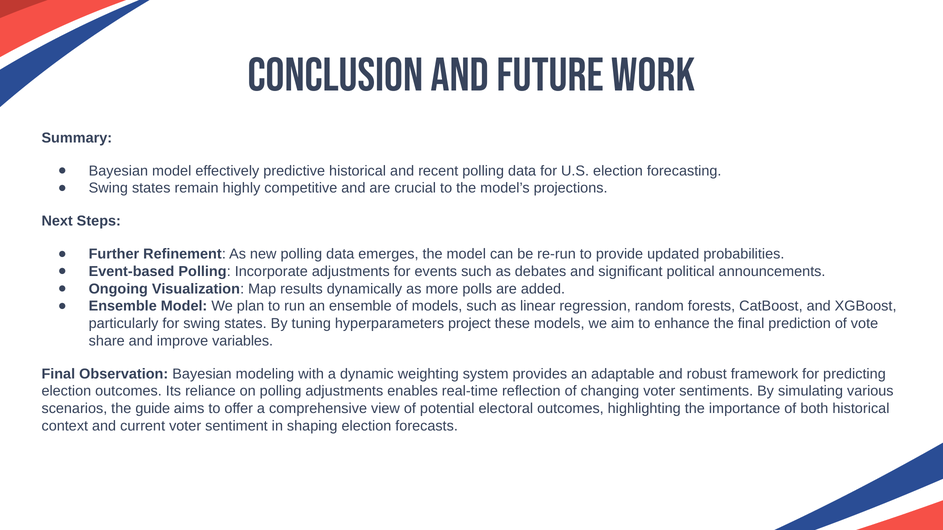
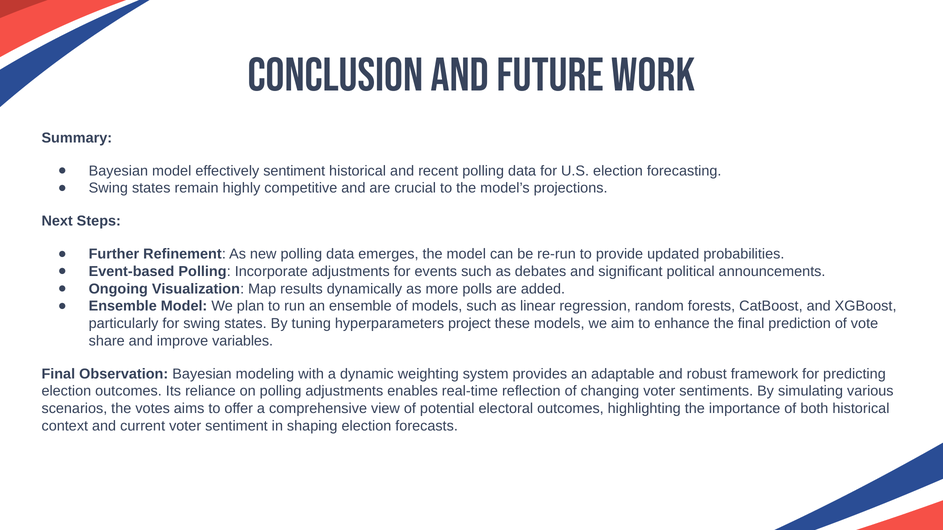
effectively predictive: predictive -> sentiment
guide: guide -> votes
